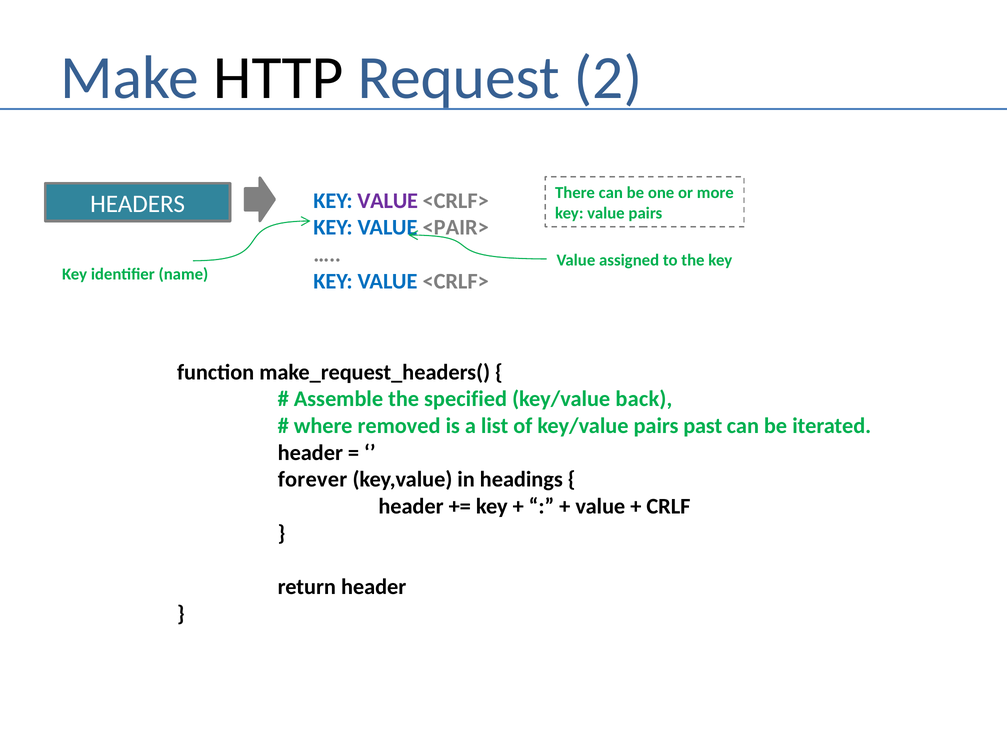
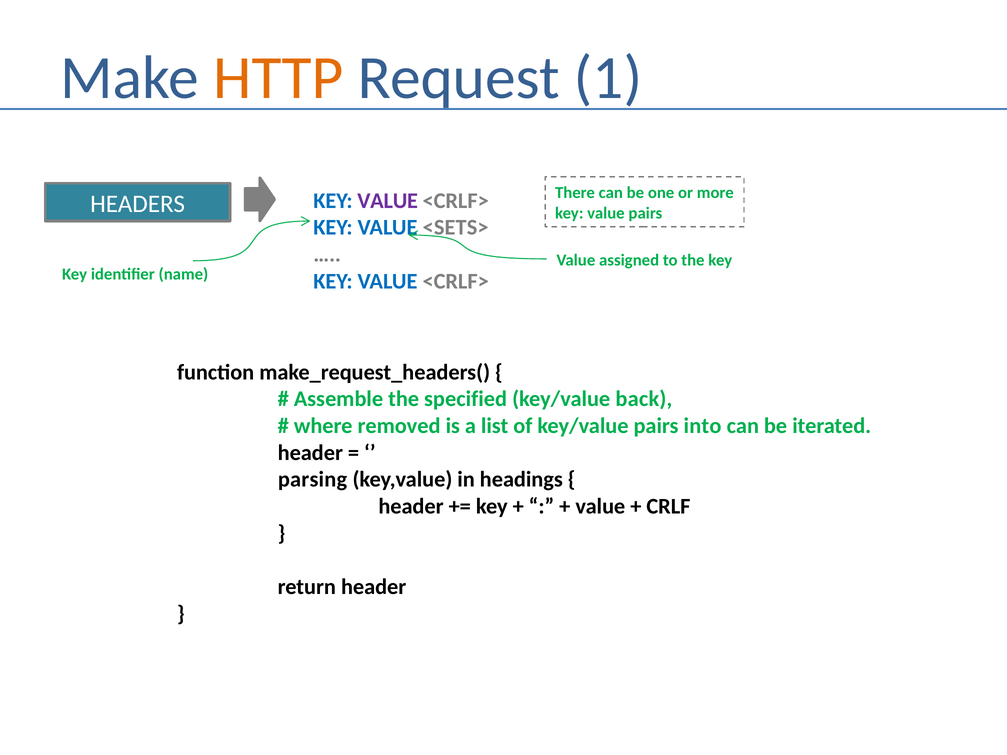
HTTP colour: black -> orange
2: 2 -> 1
<PAIR>: <PAIR> -> <SETS>
past: past -> into
forever: forever -> parsing
